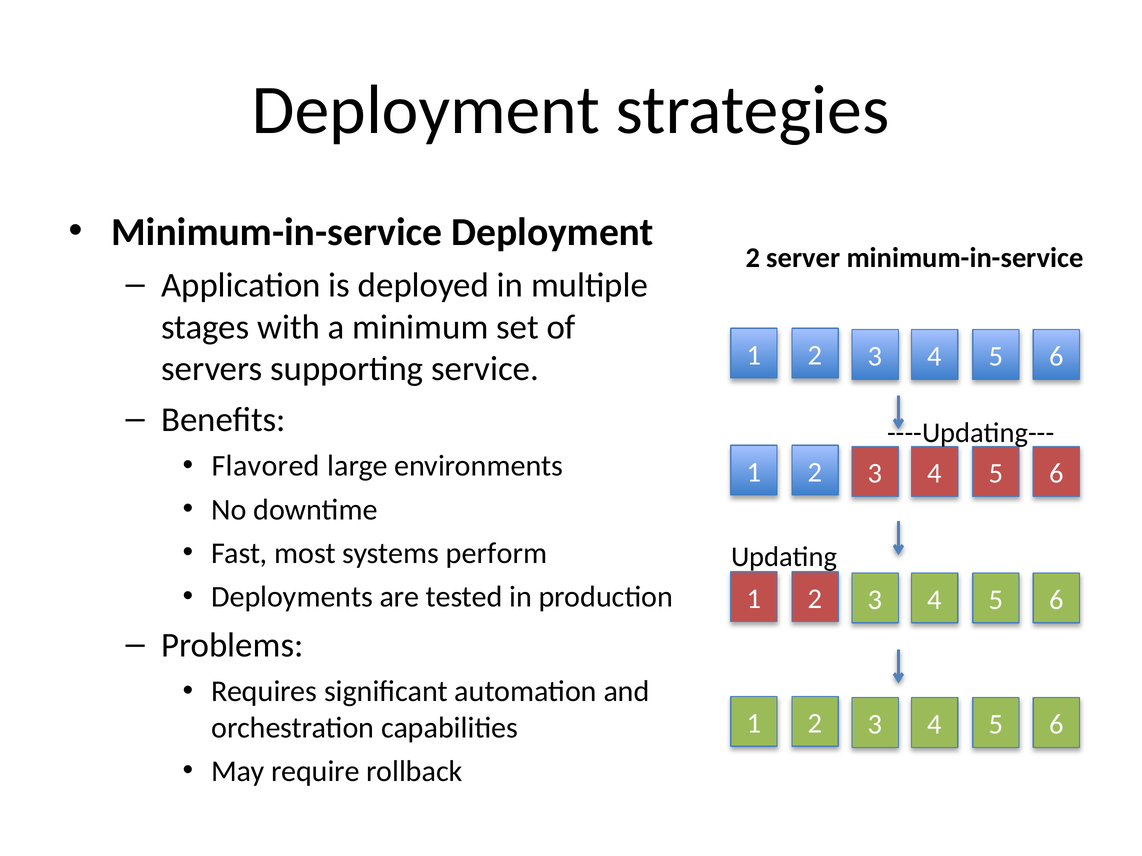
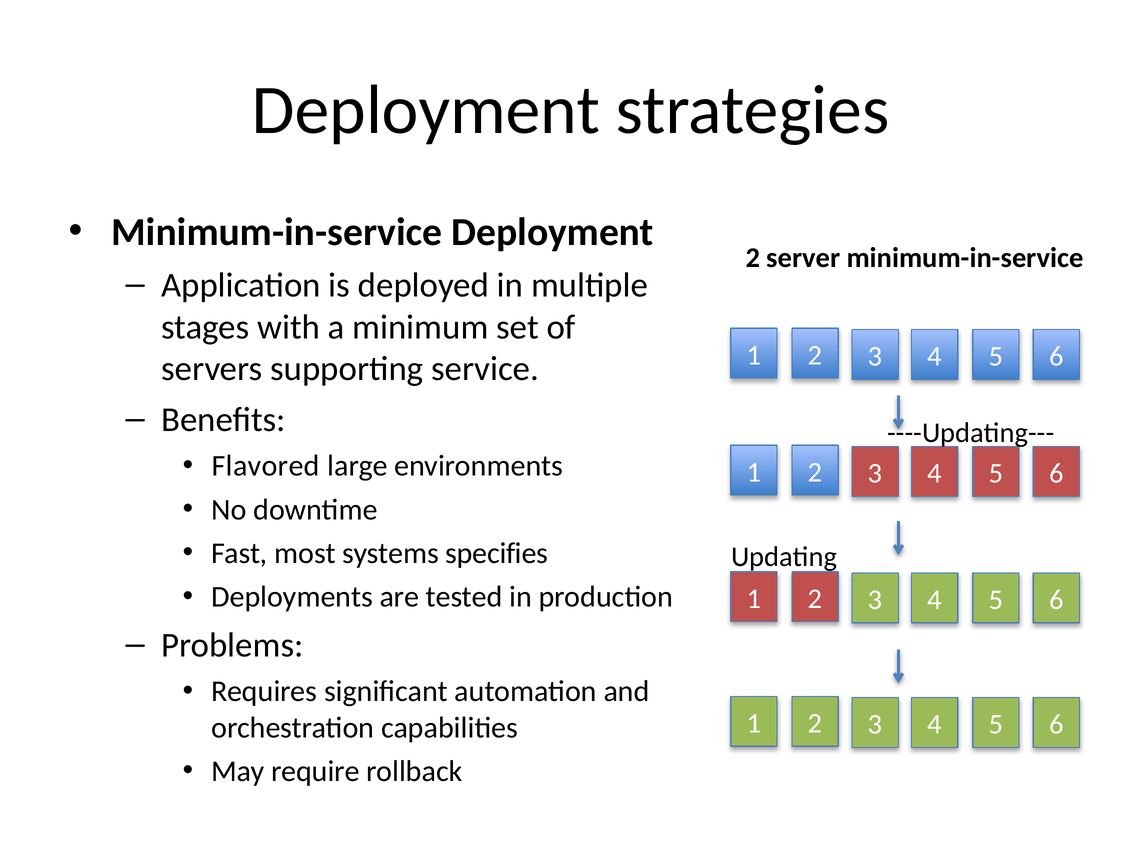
perform: perform -> specifies
